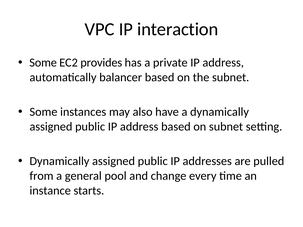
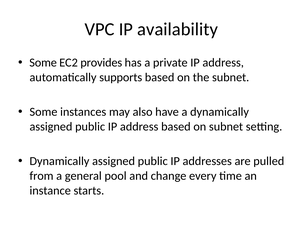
interaction: interaction -> availability
balancer: balancer -> supports
